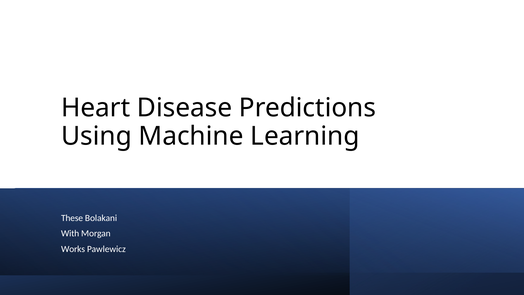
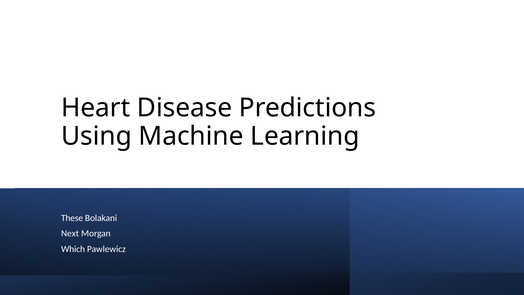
With: With -> Next
Works: Works -> Which
